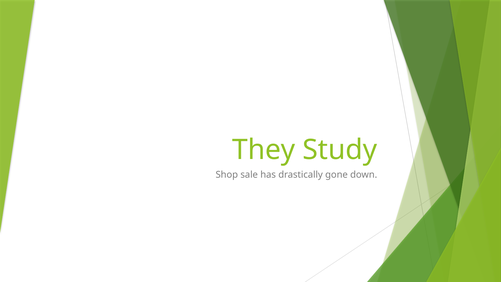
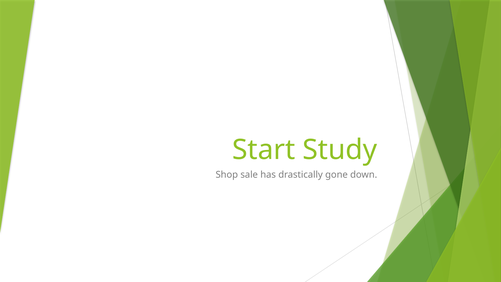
They: They -> Start
